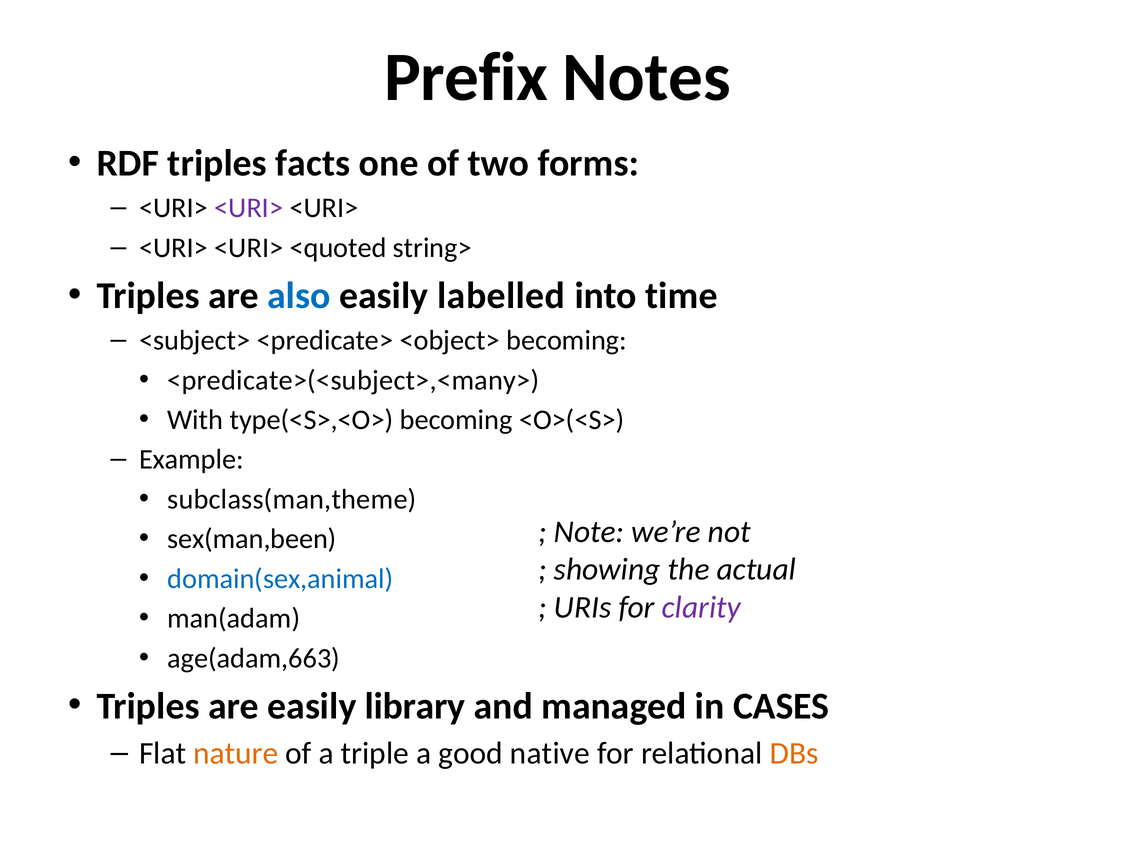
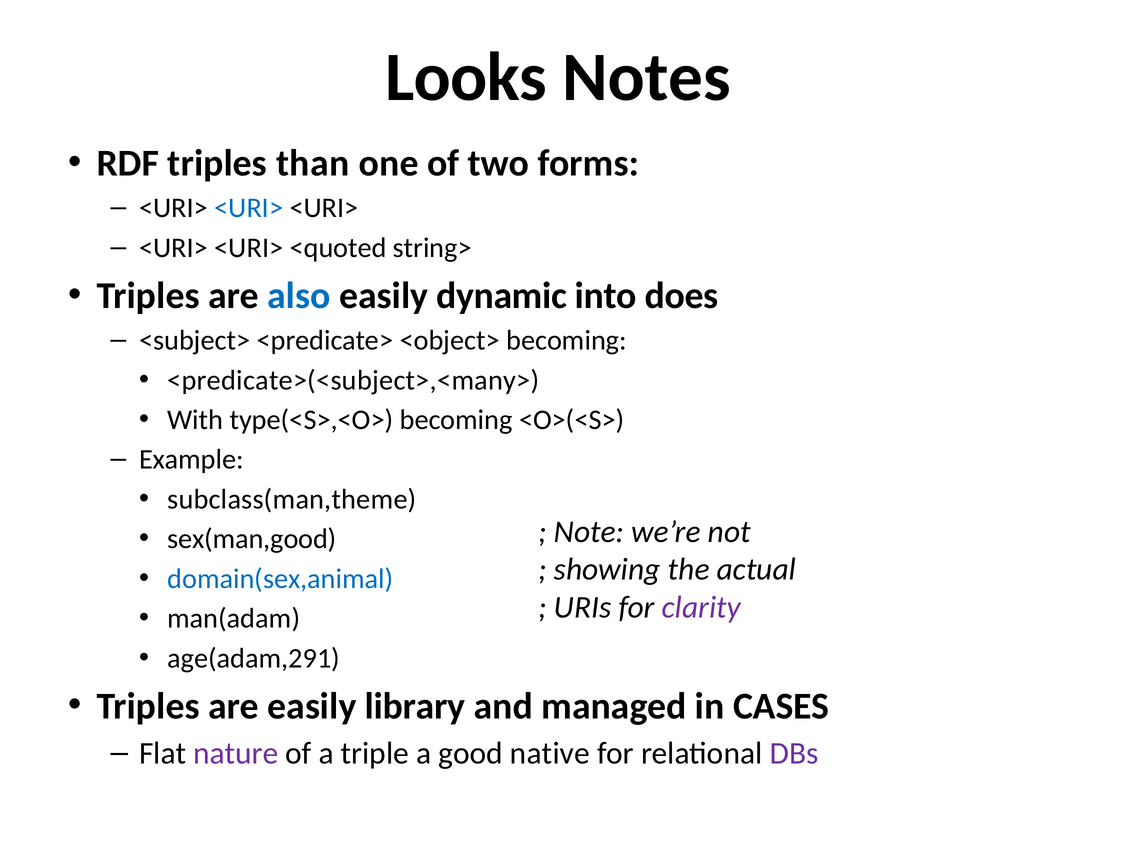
Prefix: Prefix -> Looks
facts: facts -> than
<URI> at (249, 208) colour: purple -> blue
labelled: labelled -> dynamic
time: time -> does
sex(man,been: sex(man,been -> sex(man,good
age(adam,663: age(adam,663 -> age(adam,291
nature colour: orange -> purple
DBs colour: orange -> purple
